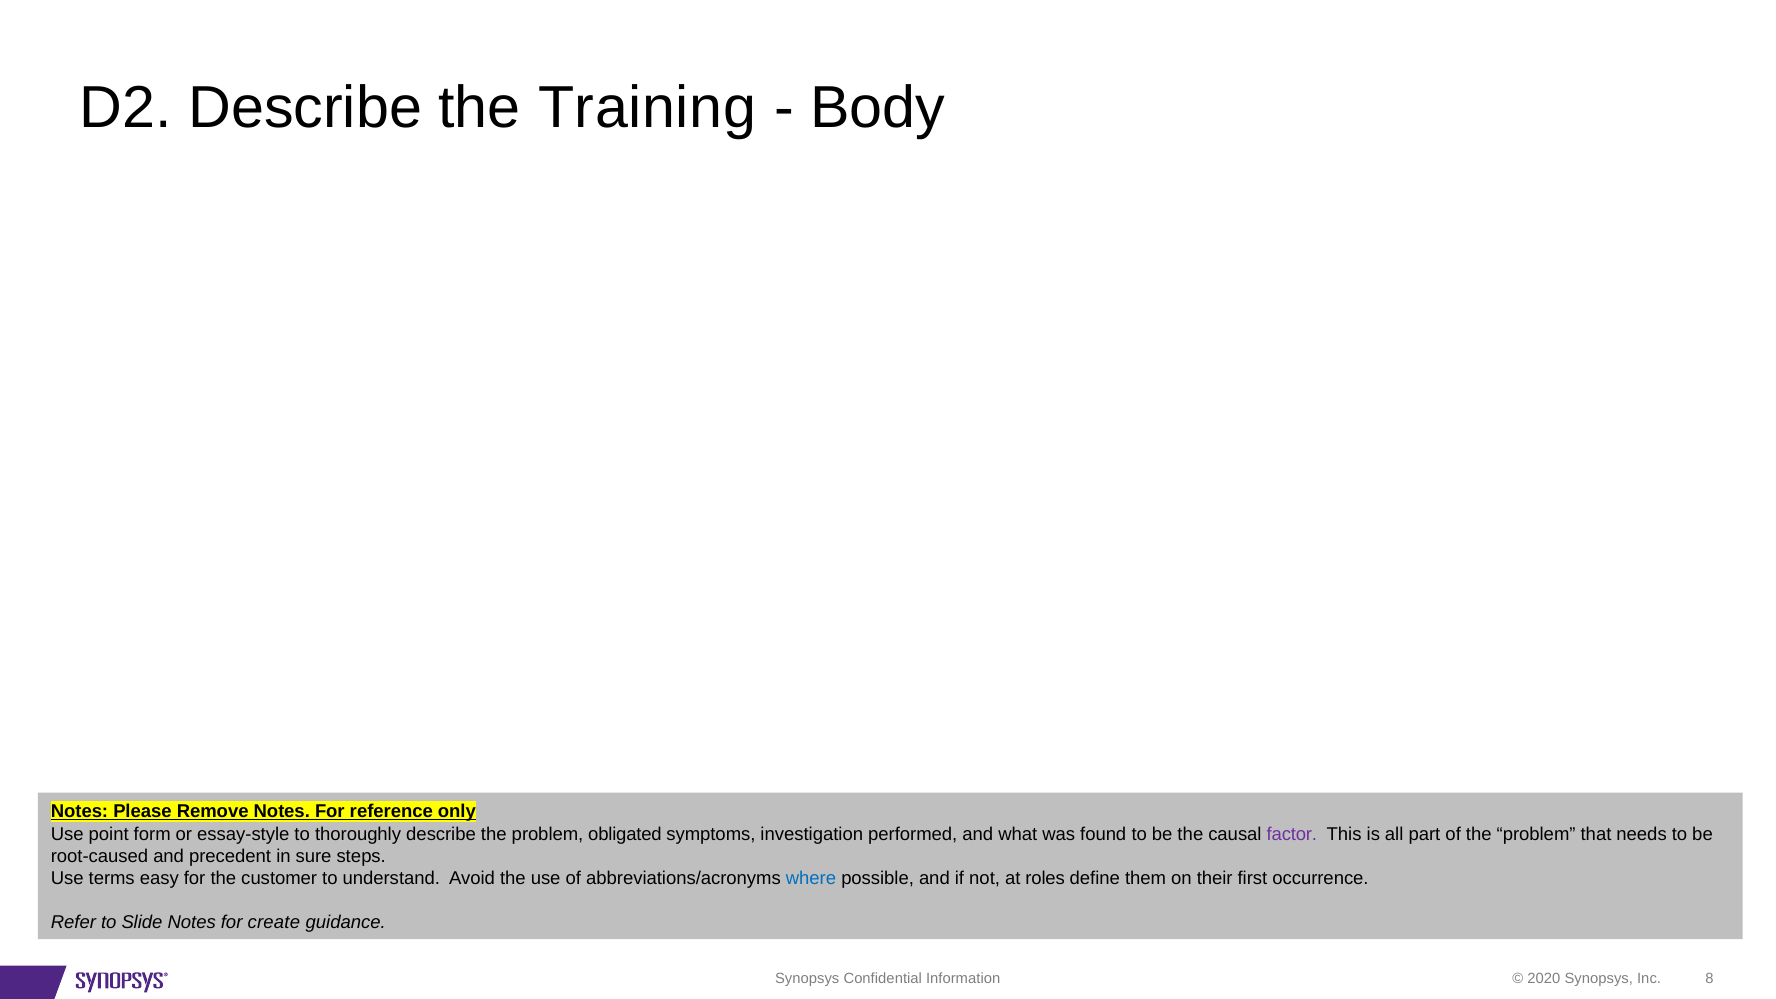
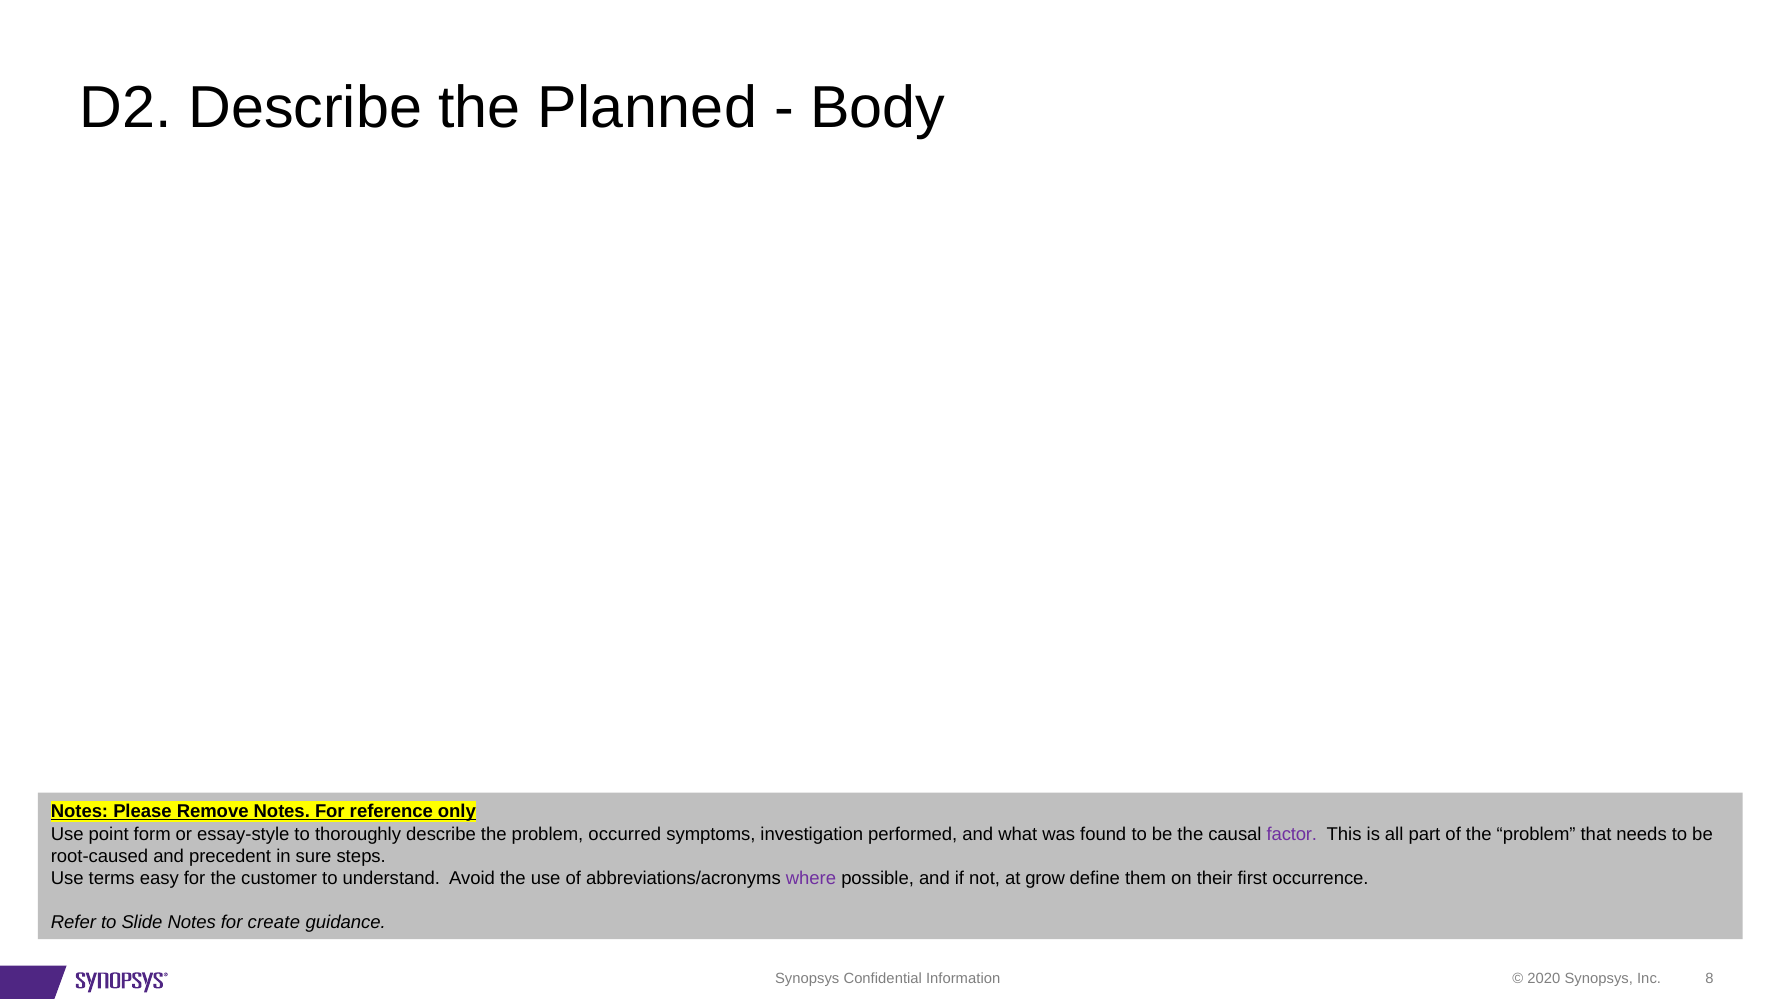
Training: Training -> Planned
obligated: obligated -> occurred
where colour: blue -> purple
roles: roles -> grow
